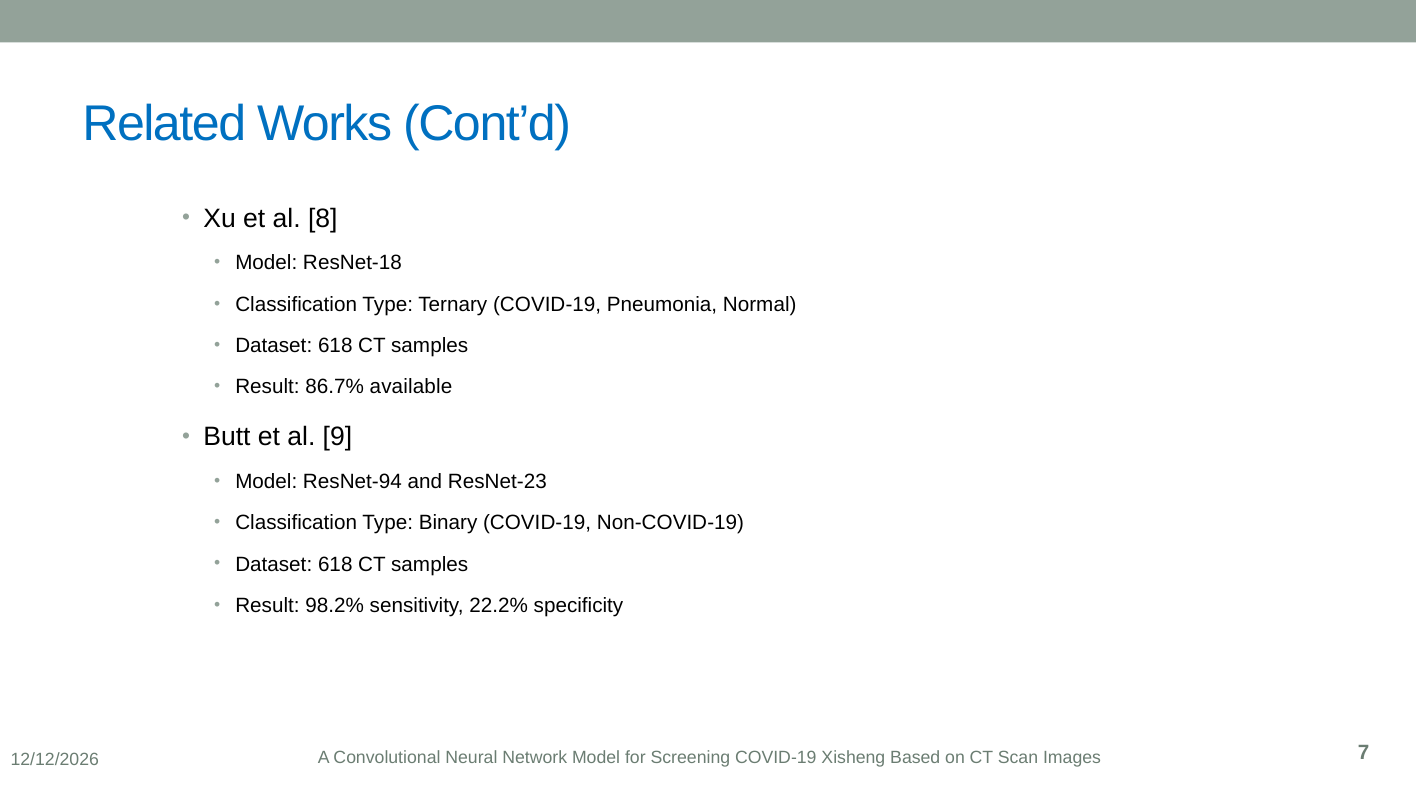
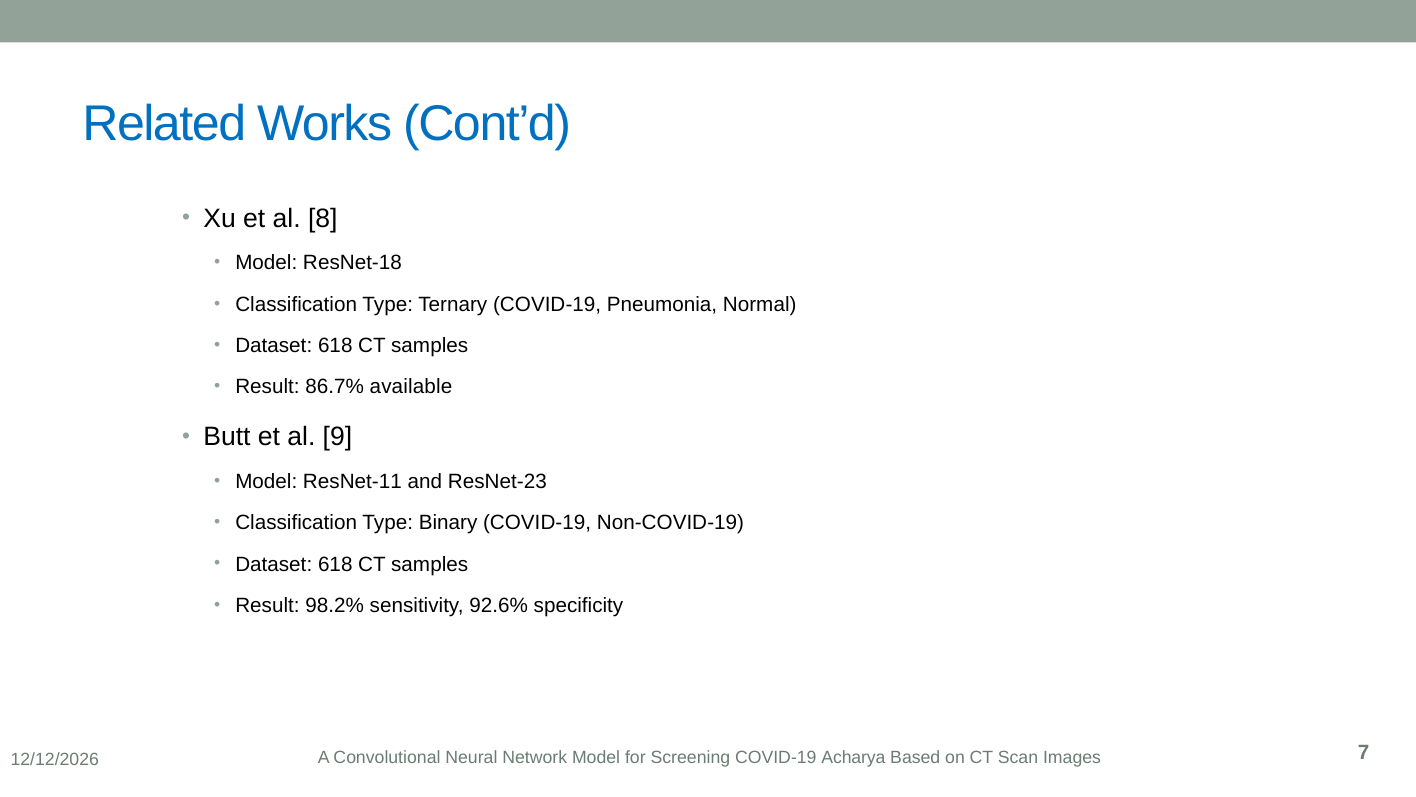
ResNet-94: ResNet-94 -> ResNet-11
22.2%: 22.2% -> 92.6%
Xisheng: Xisheng -> Acharya
